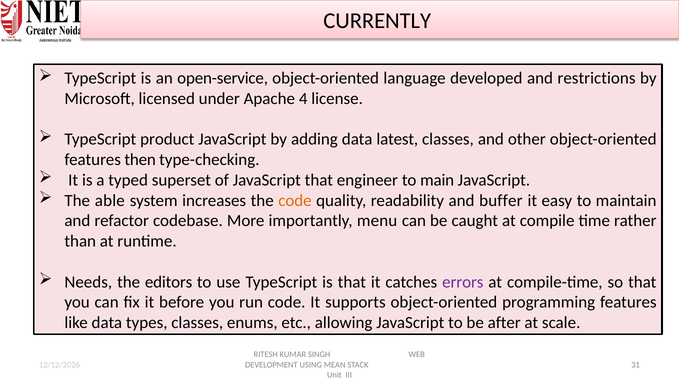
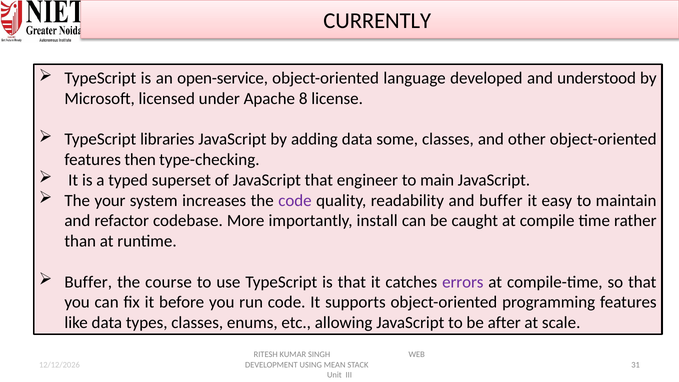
restrictions: restrictions -> understood
4: 4 -> 8
product: product -> libraries
latest: latest -> some
able: able -> your
code at (295, 200) colour: orange -> purple
menu: menu -> install
Needs at (88, 282): Needs -> Buffer
editors: editors -> course
